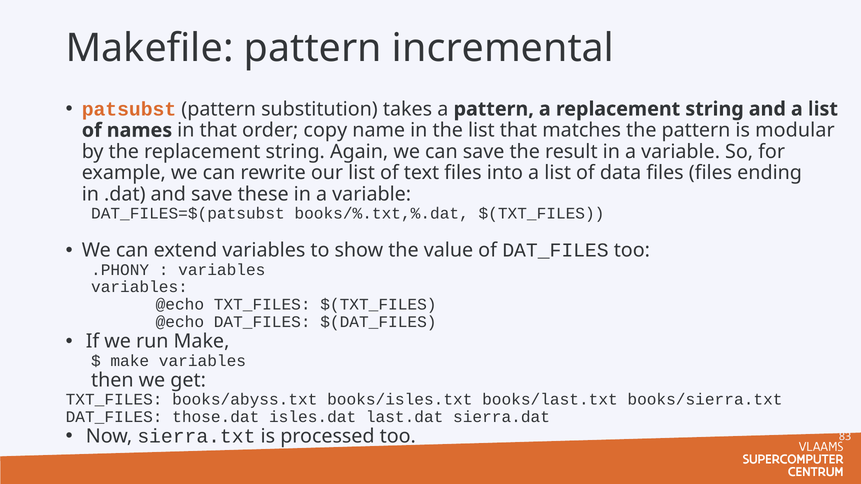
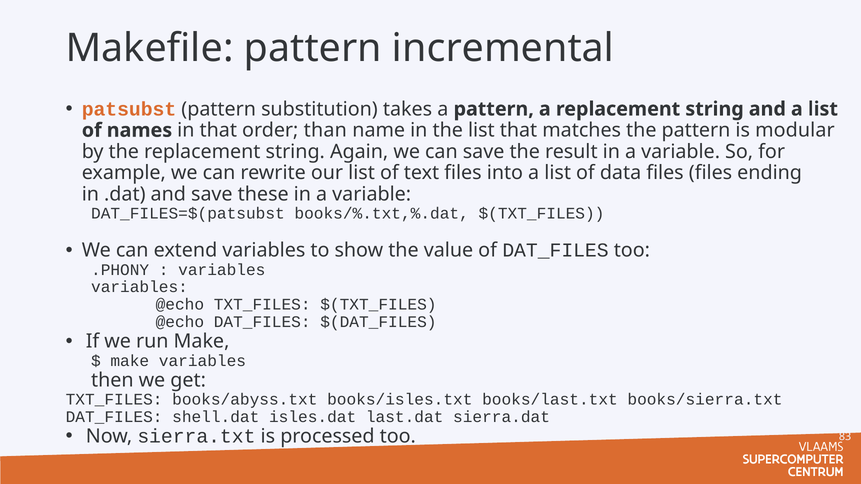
copy: copy -> than
those.dat: those.dat -> shell.dat
